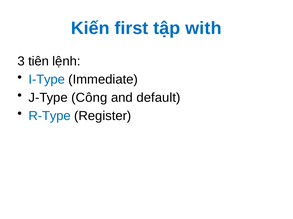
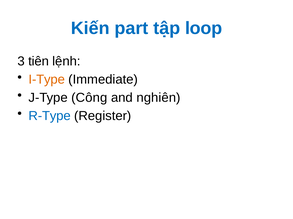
first: first -> part
with: with -> loop
I-Type colour: blue -> orange
default: default -> nghiên
